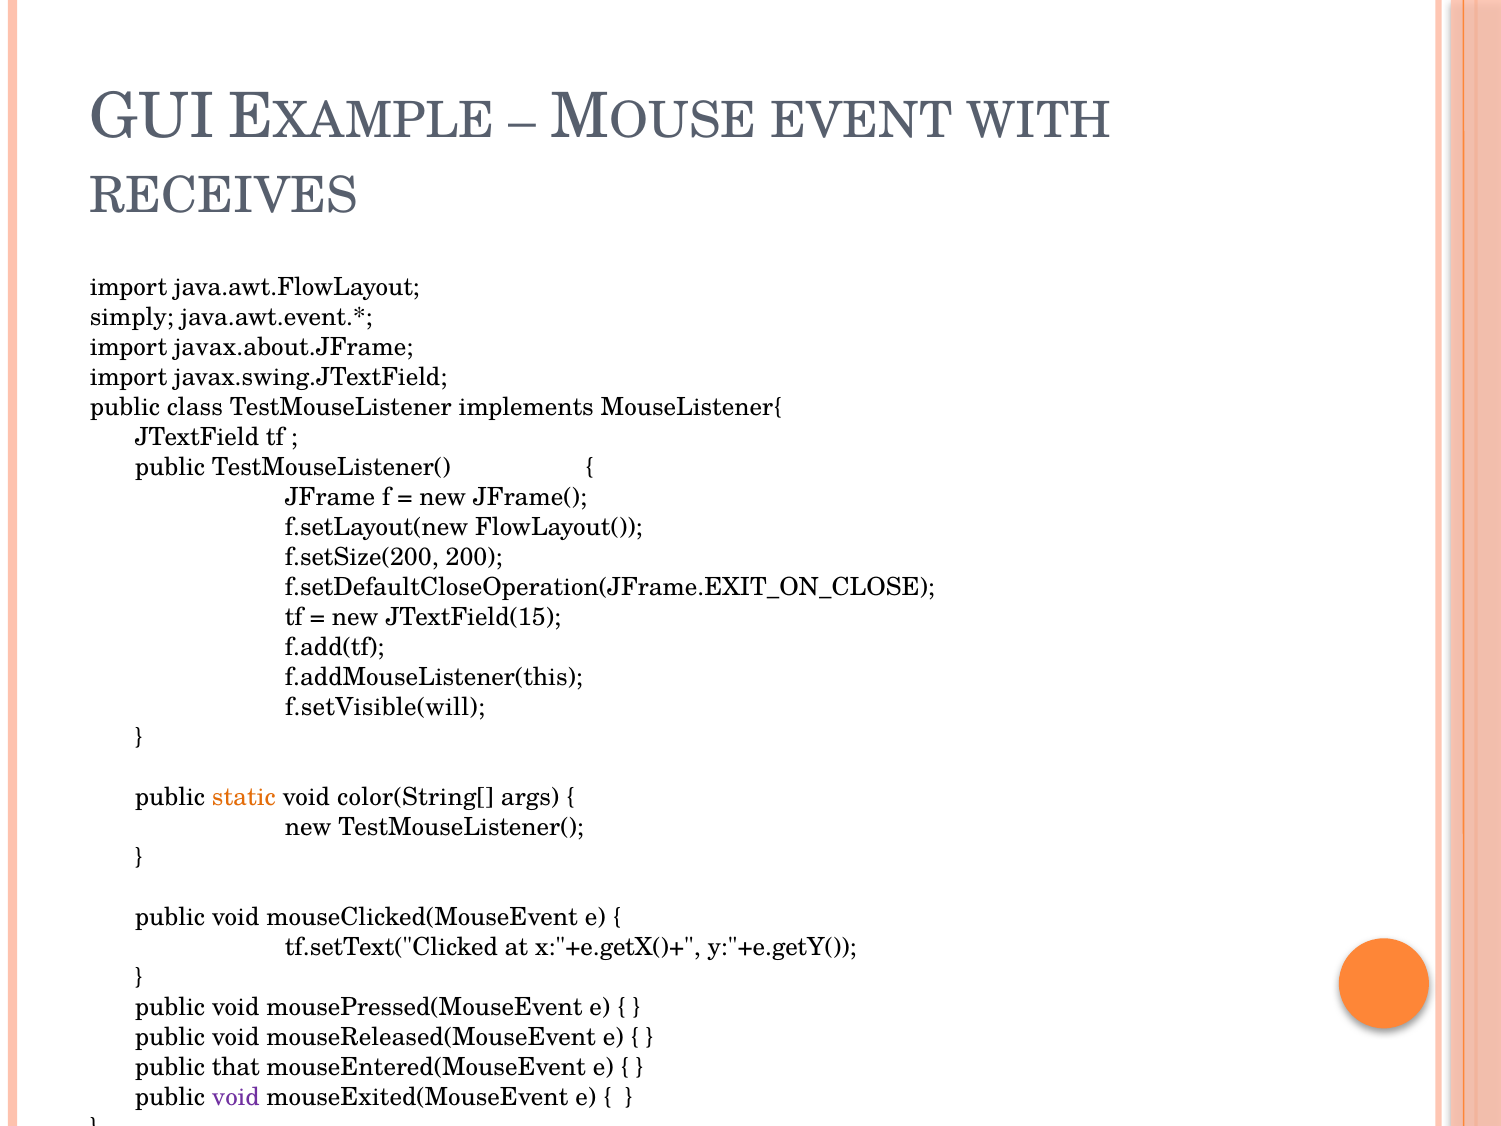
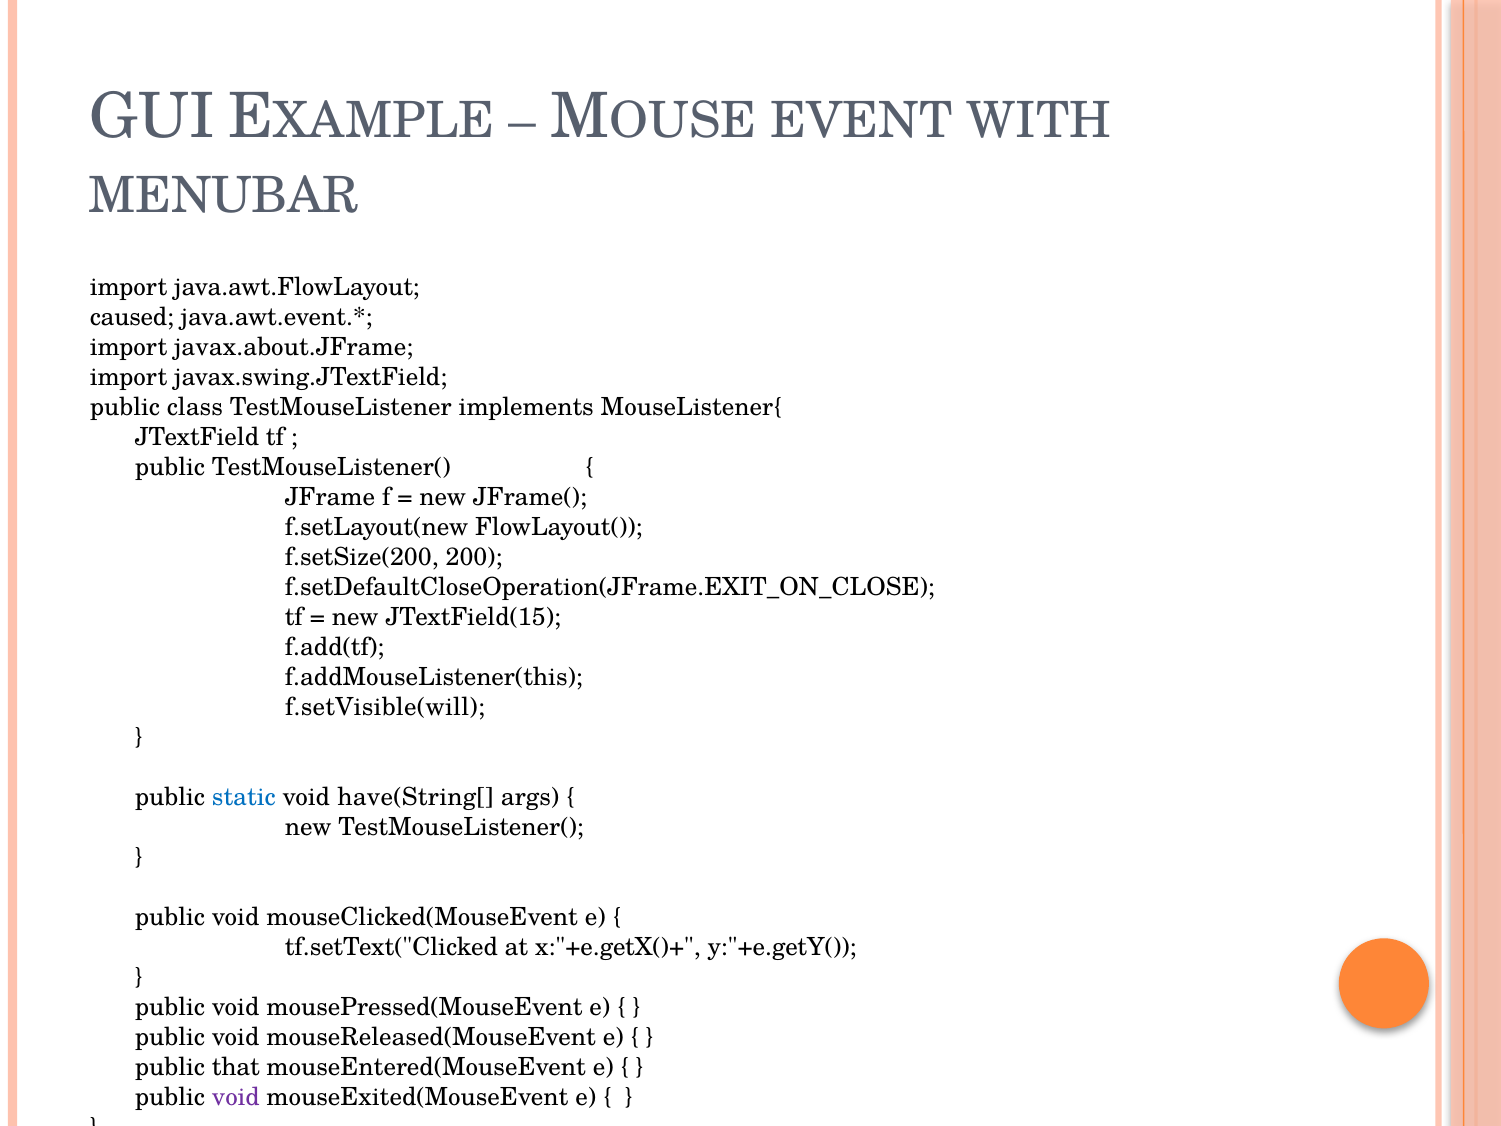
RECEIVES: RECEIVES -> MENUBAR
simply: simply -> caused
static colour: orange -> blue
color(String[: color(String[ -> have(String[
